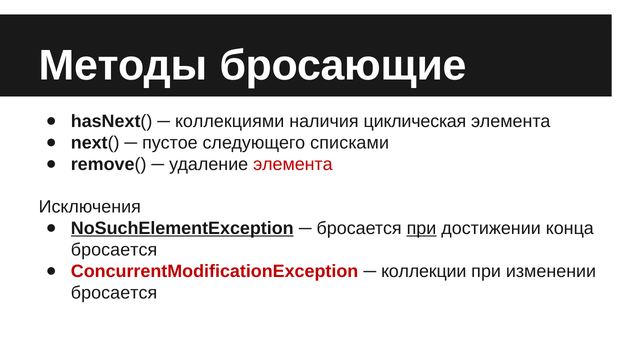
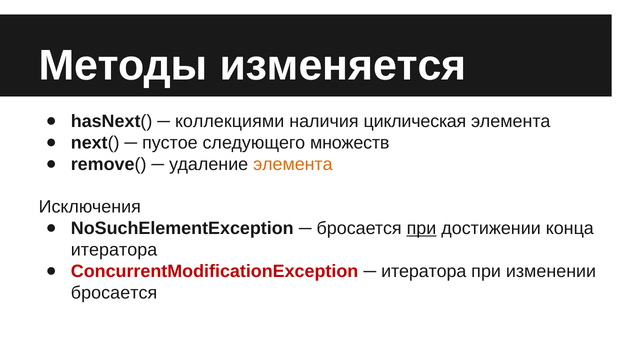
бросающие: бросающие -> изменяется
списками: списками -> множеств
элемента at (293, 164) colour: red -> orange
NoSuchElementException underline: present -> none
бросается at (114, 250): бросается -> итератора
коллекции at (424, 272): коллекции -> итератора
